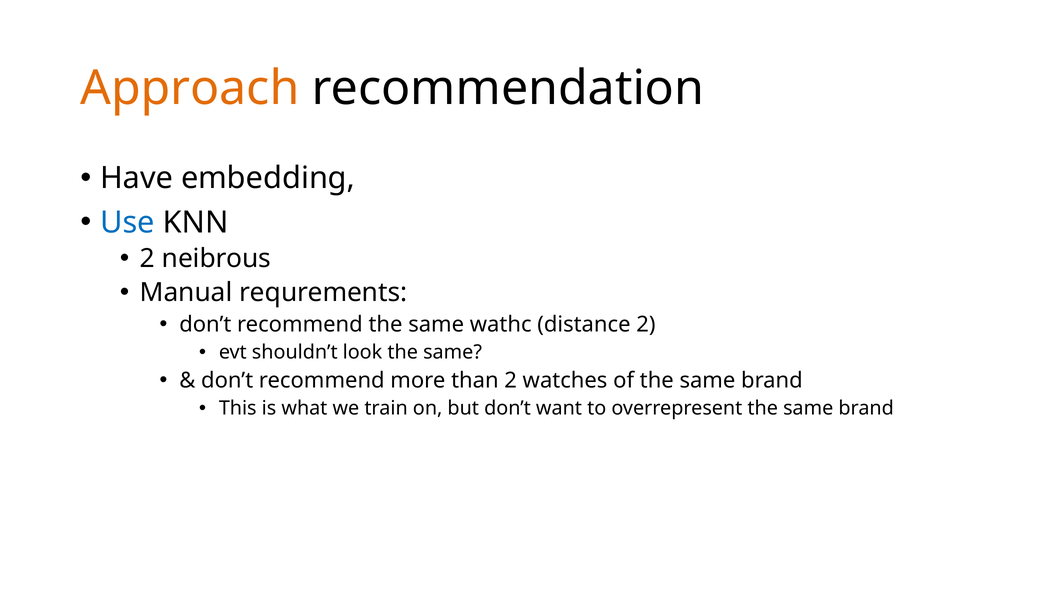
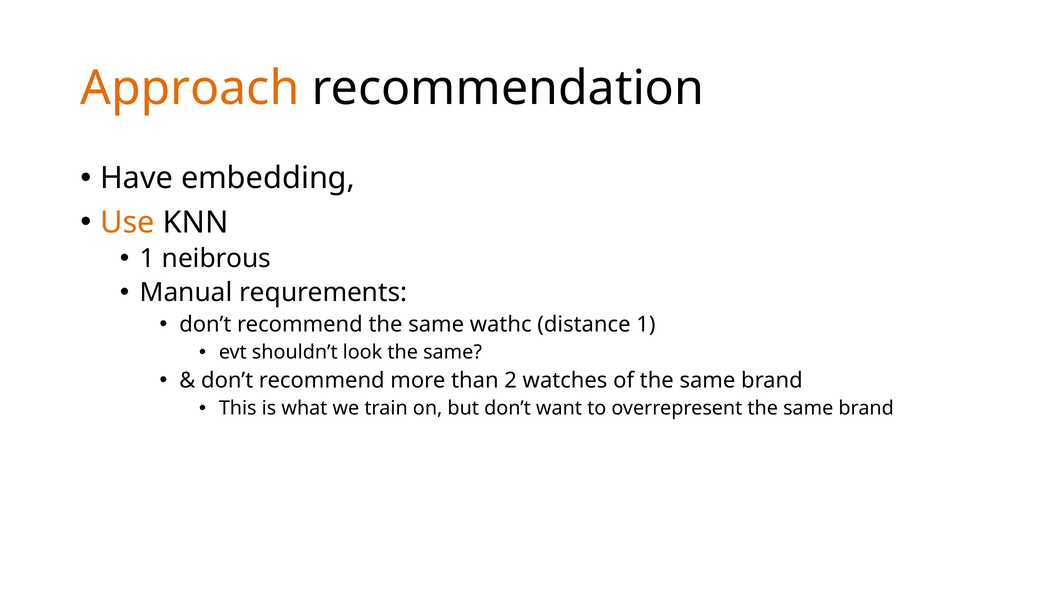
Use colour: blue -> orange
2 at (147, 259): 2 -> 1
distance 2: 2 -> 1
